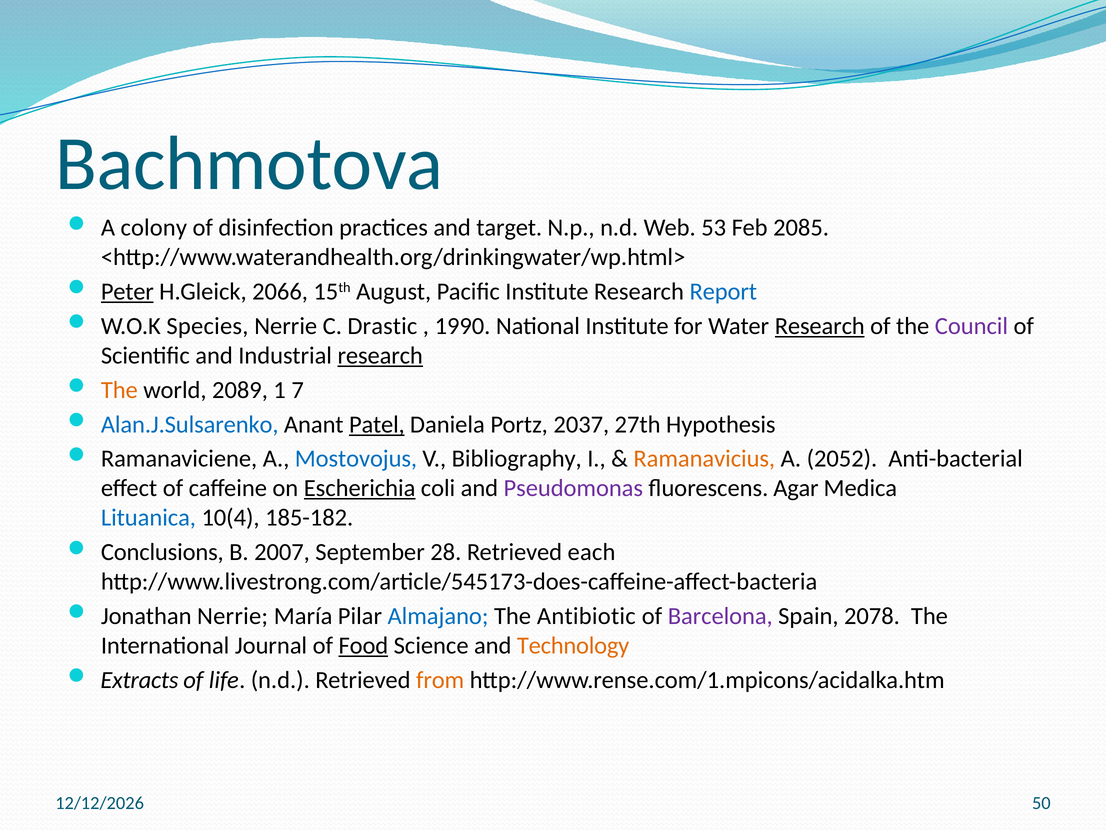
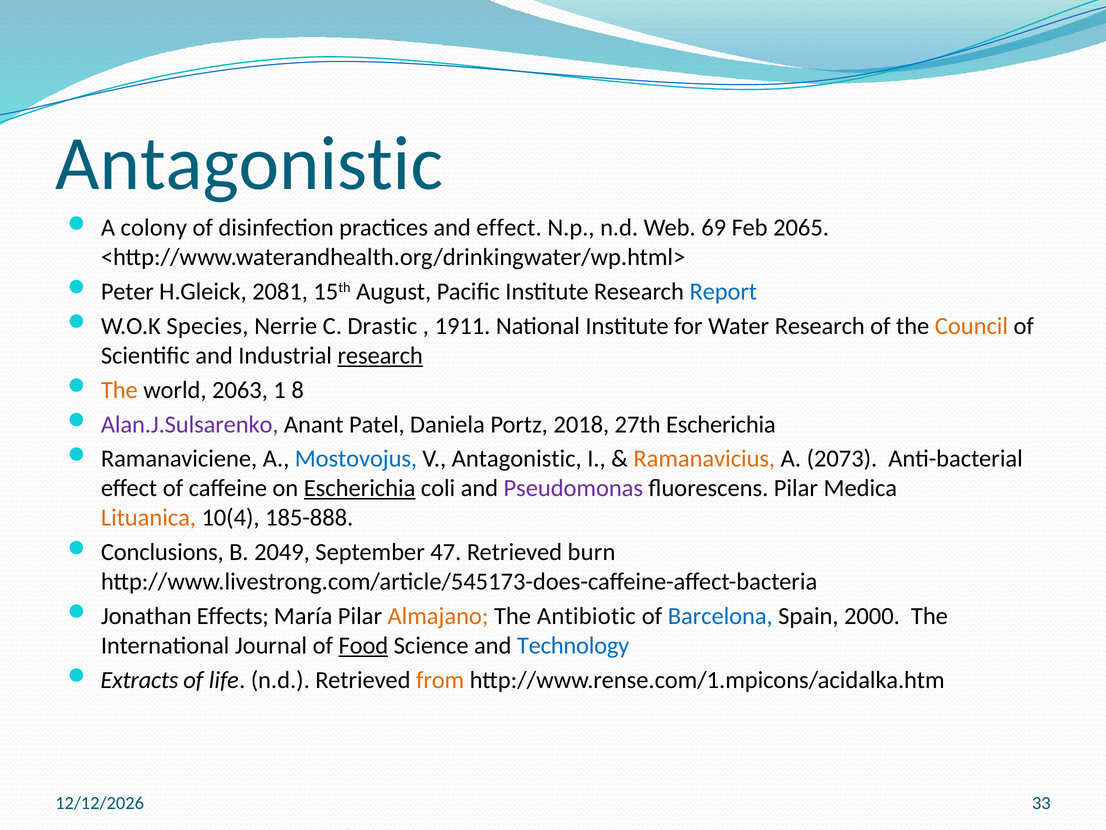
Bachmotova at (249, 164): Bachmotova -> Antagonistic
and target: target -> effect
53: 53 -> 69
2085: 2085 -> 2065
Peter underline: present -> none
2066: 2066 -> 2081
1990: 1990 -> 1911
Research at (820, 326) underline: present -> none
Council colour: purple -> orange
2089: 2089 -> 2063
7: 7 -> 8
Alan.J.Sulsarenko colour: blue -> purple
Patel underline: present -> none
2037: 2037 -> 2018
27th Hypothesis: Hypothesis -> Escherichia
V Bibliography: Bibliography -> Antagonistic
2052: 2052 -> 2073
fluorescens Agar: Agar -> Pilar
Lituanica colour: blue -> orange
185-182: 185-182 -> 185-888
2007: 2007 -> 2049
28: 28 -> 47
each: each -> burn
Jonathan Nerrie: Nerrie -> Effects
Almajano colour: blue -> orange
Barcelona colour: purple -> blue
2078: 2078 -> 2000
Technology colour: orange -> blue
50: 50 -> 33
